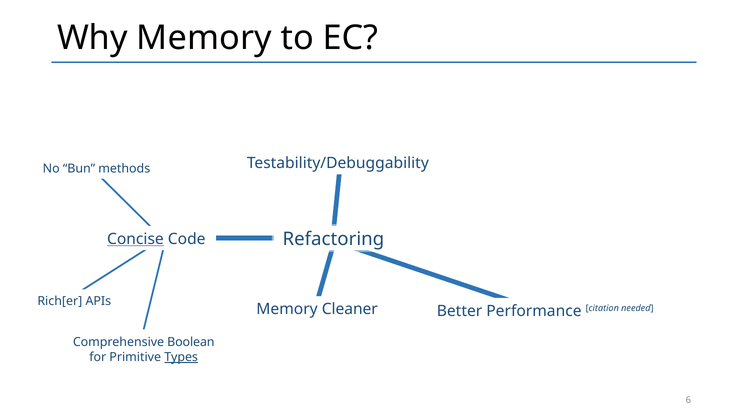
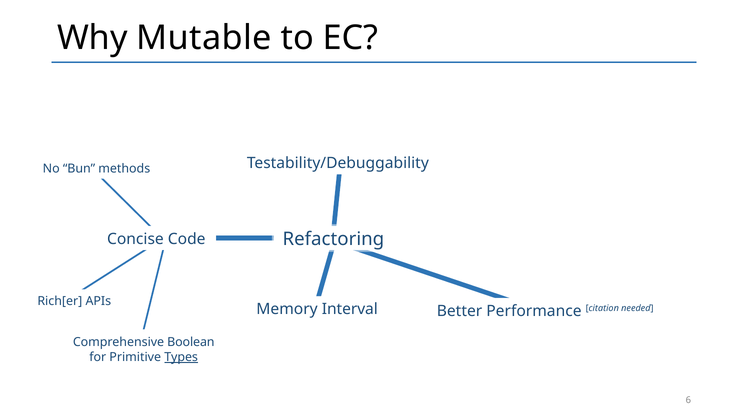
Why Memory: Memory -> Mutable
Concise underline: present -> none
Cleaner: Cleaner -> Interval
